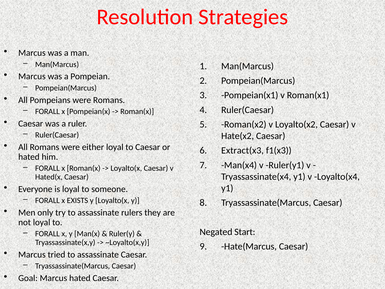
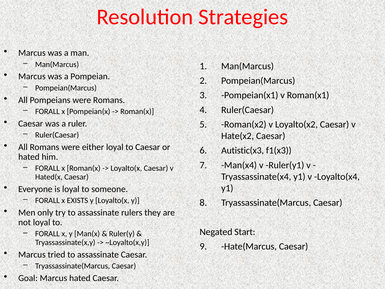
Extract(x3: Extract(x3 -> Autistic(x3
